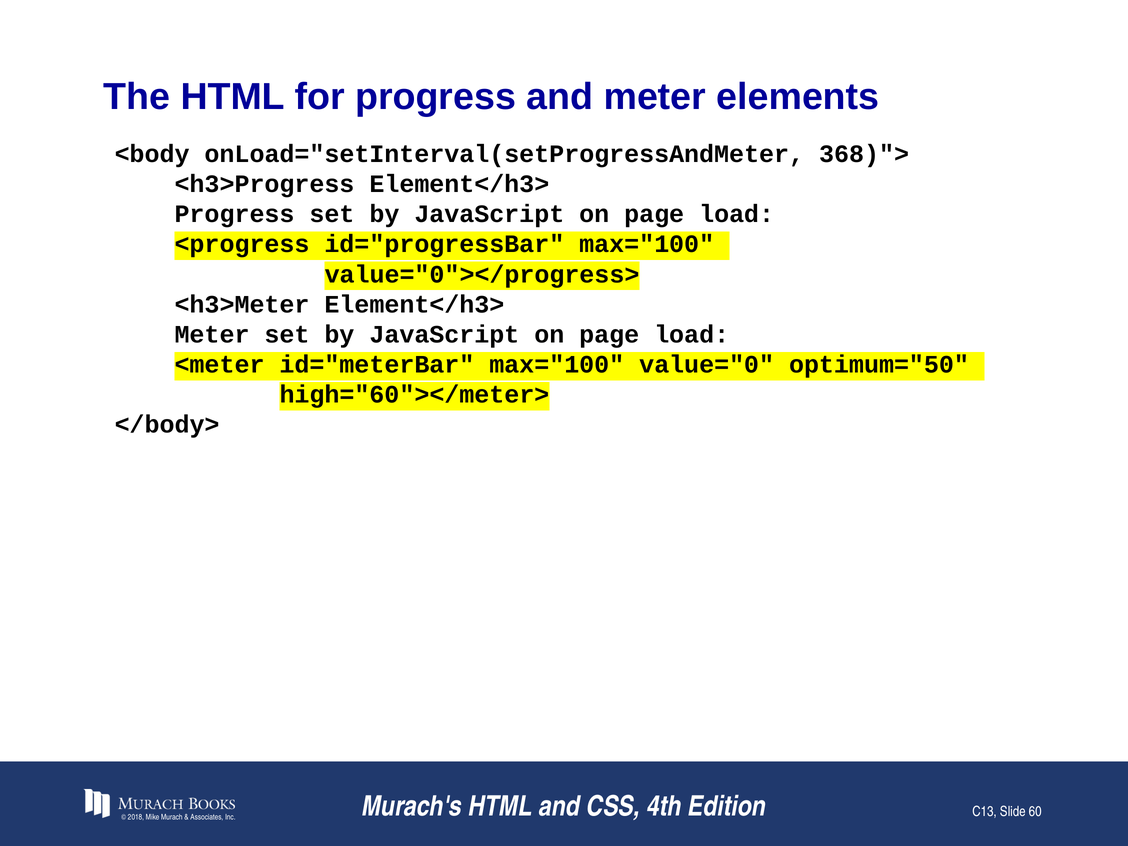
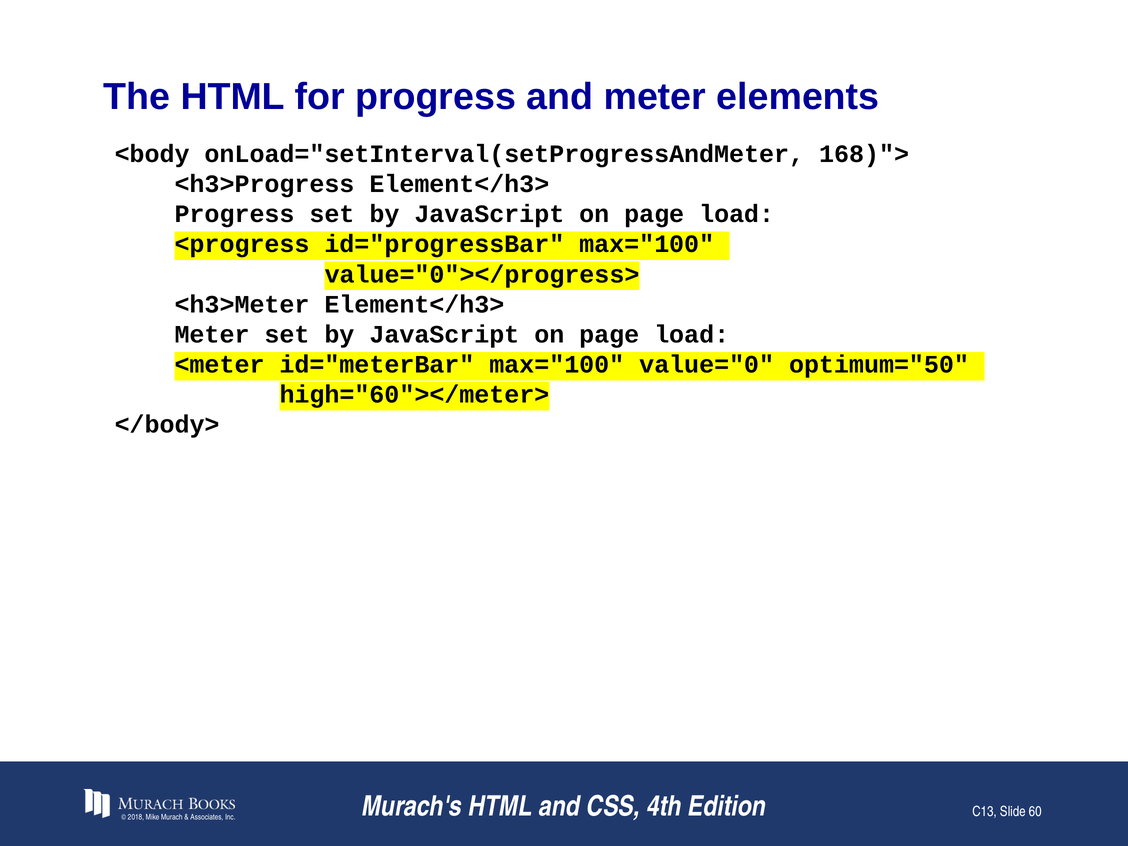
368)">: 368)"> -> 168)">
